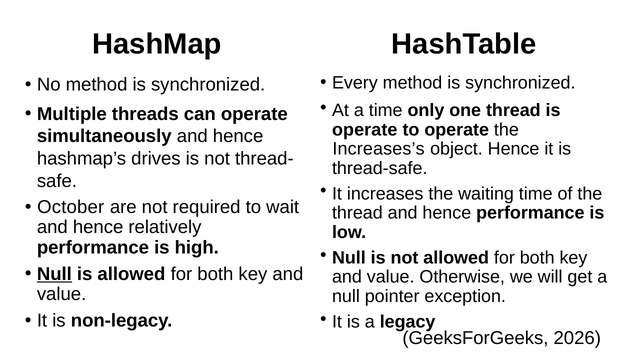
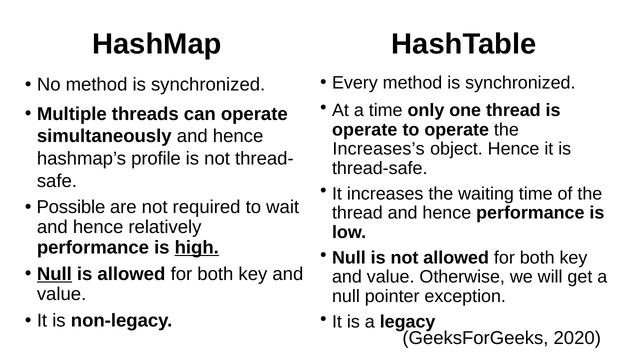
drives: drives -> profile
October: October -> Possible
high underline: none -> present
2026: 2026 -> 2020
